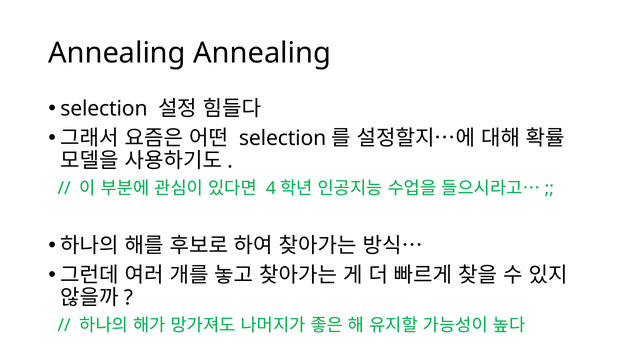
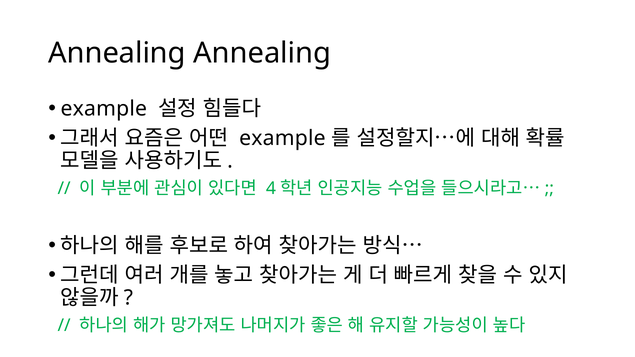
selection at (104, 109): selection -> example
selection at (283, 138): selection -> example
